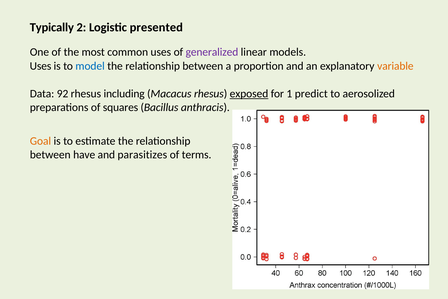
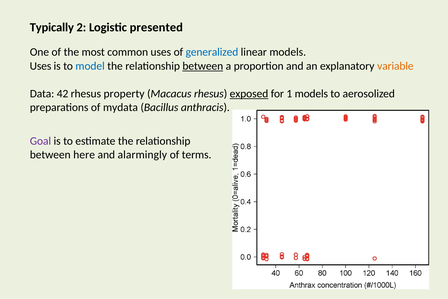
generalized colour: purple -> blue
between at (203, 66) underline: none -> present
92: 92 -> 42
including: including -> property
1 predict: predict -> models
squares: squares -> mydata
Goal colour: orange -> purple
have: have -> here
parasitizes: parasitizes -> alarmingly
